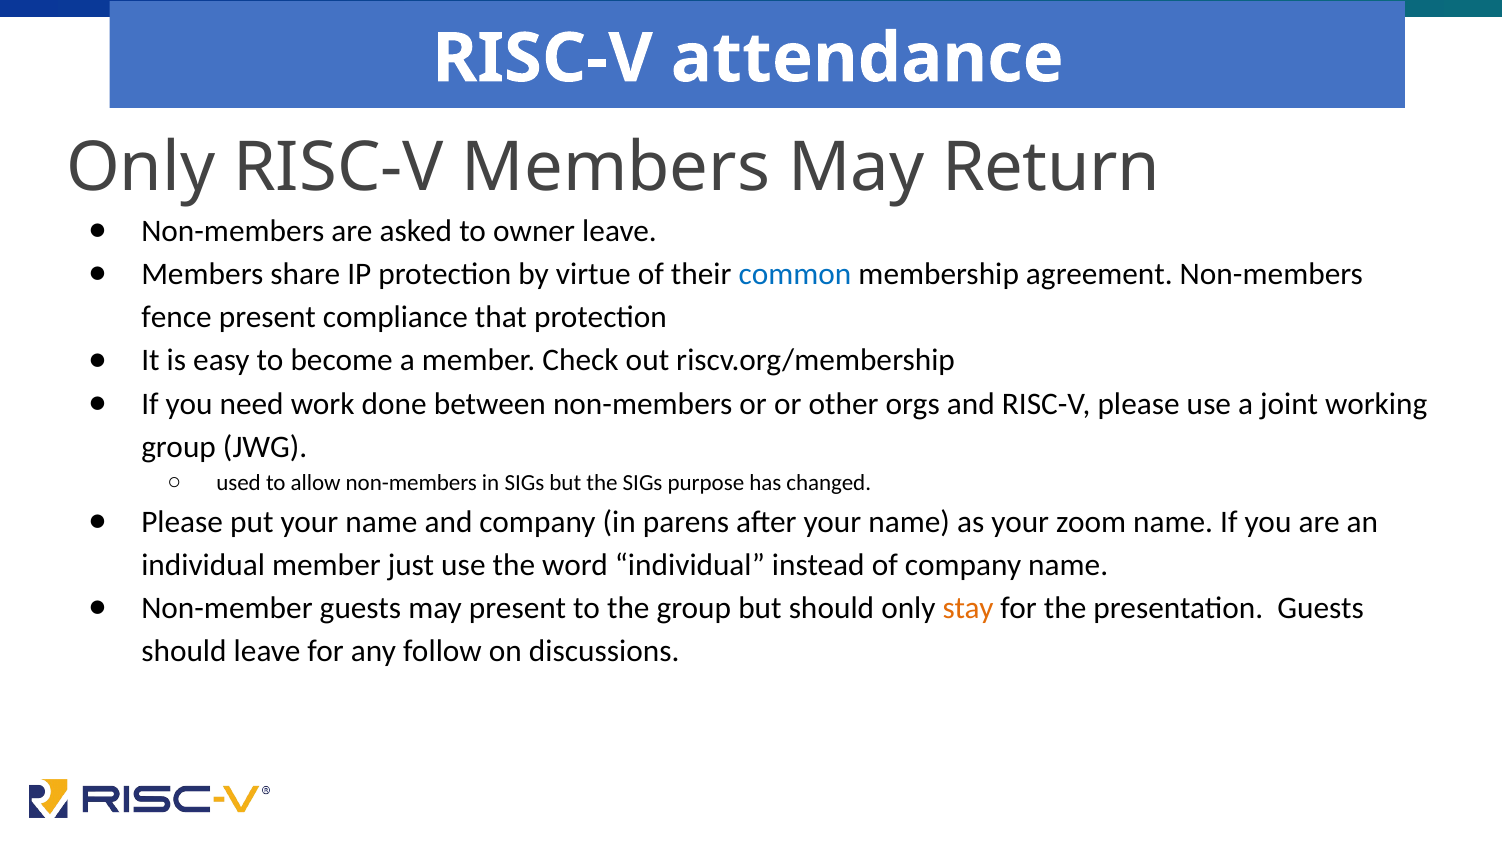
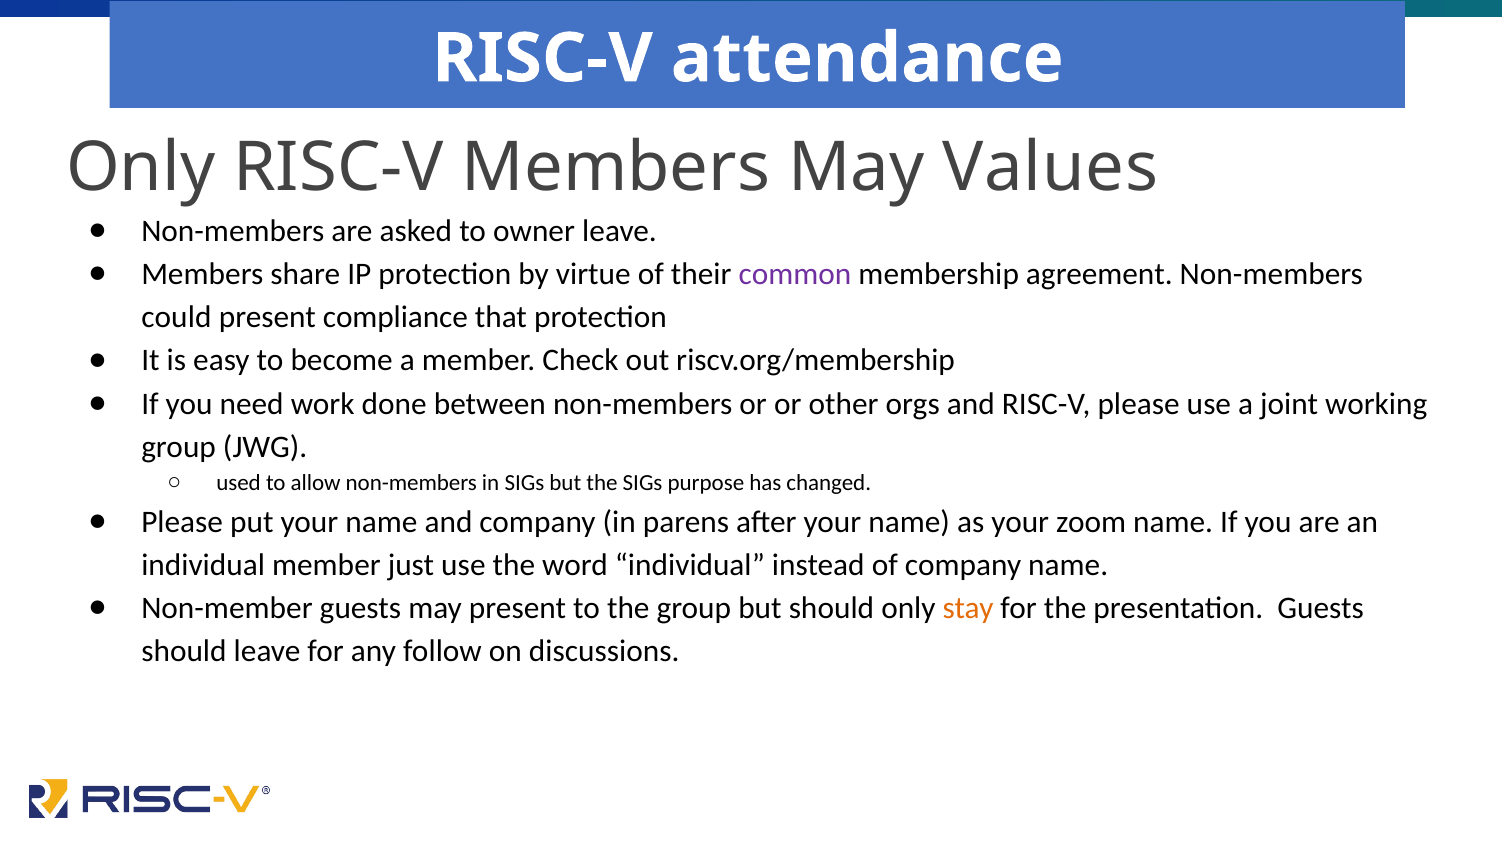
Return: Return -> Values
common colour: blue -> purple
fence: fence -> could
